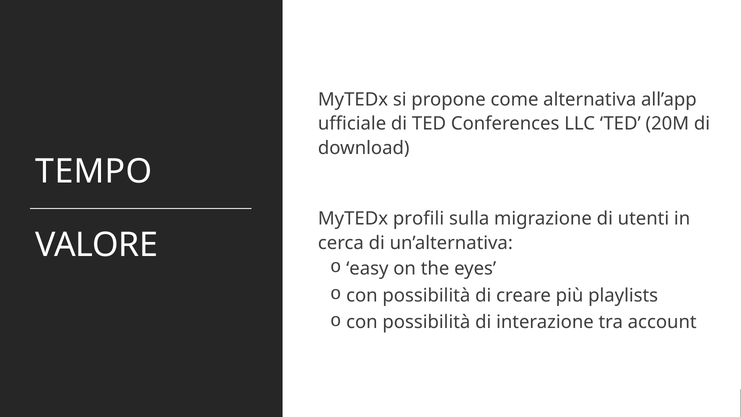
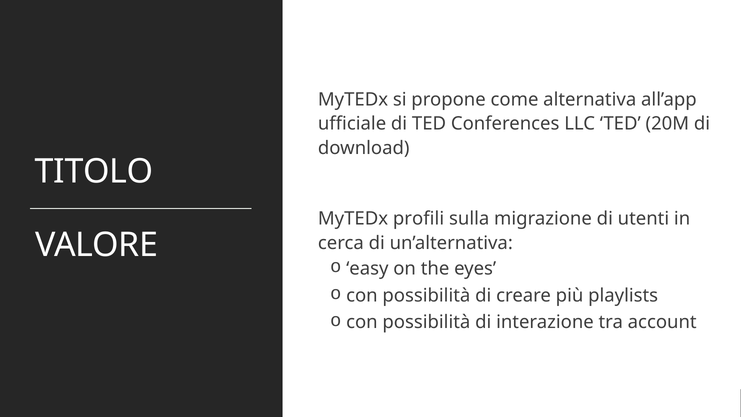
TEMPO: TEMPO -> TITOLO
